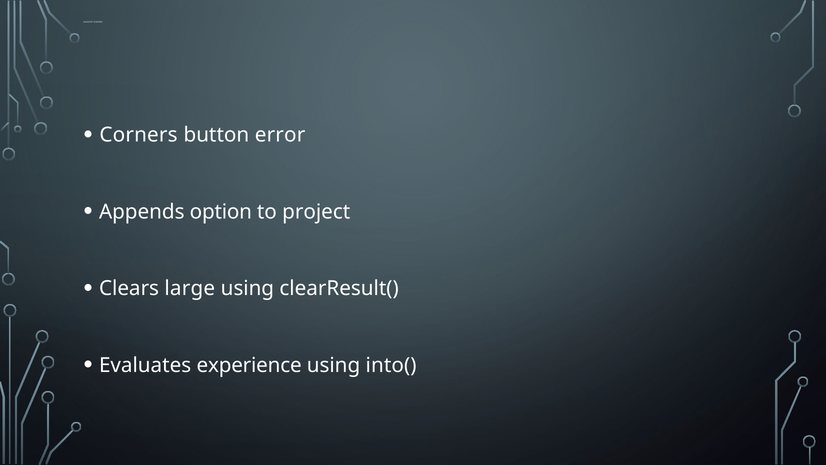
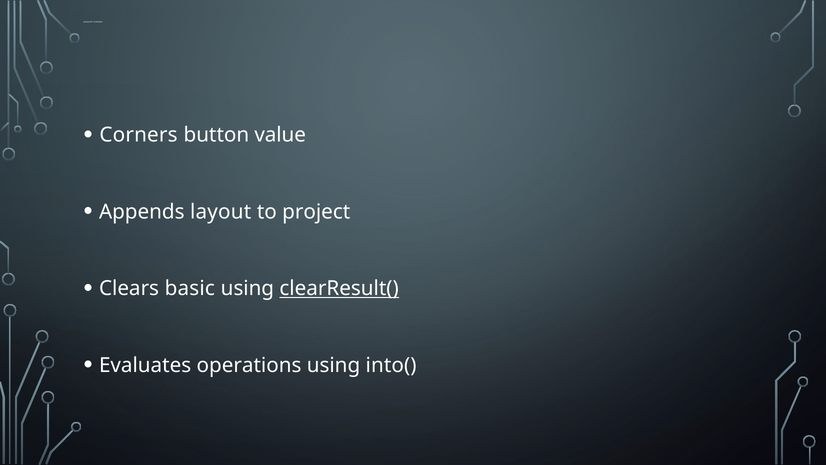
error: error -> value
option: option -> layout
large: large -> basic
clearResult( underline: none -> present
experience: experience -> operations
